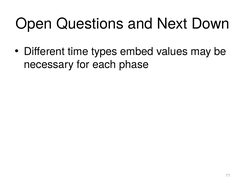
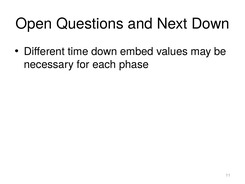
time types: types -> down
